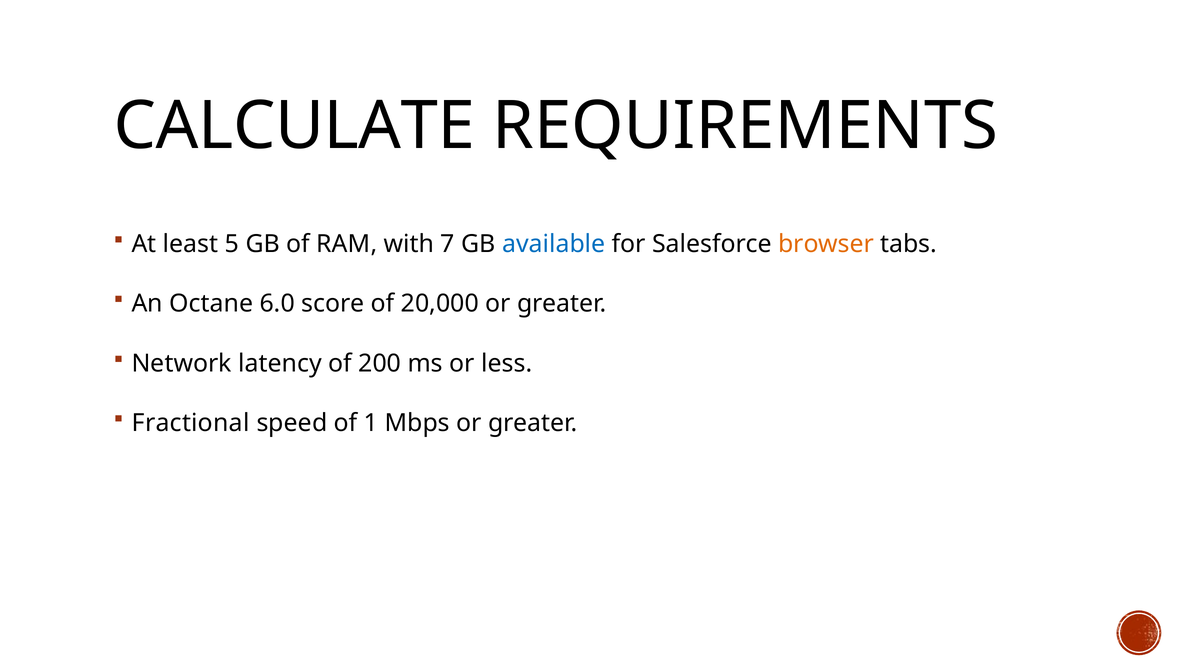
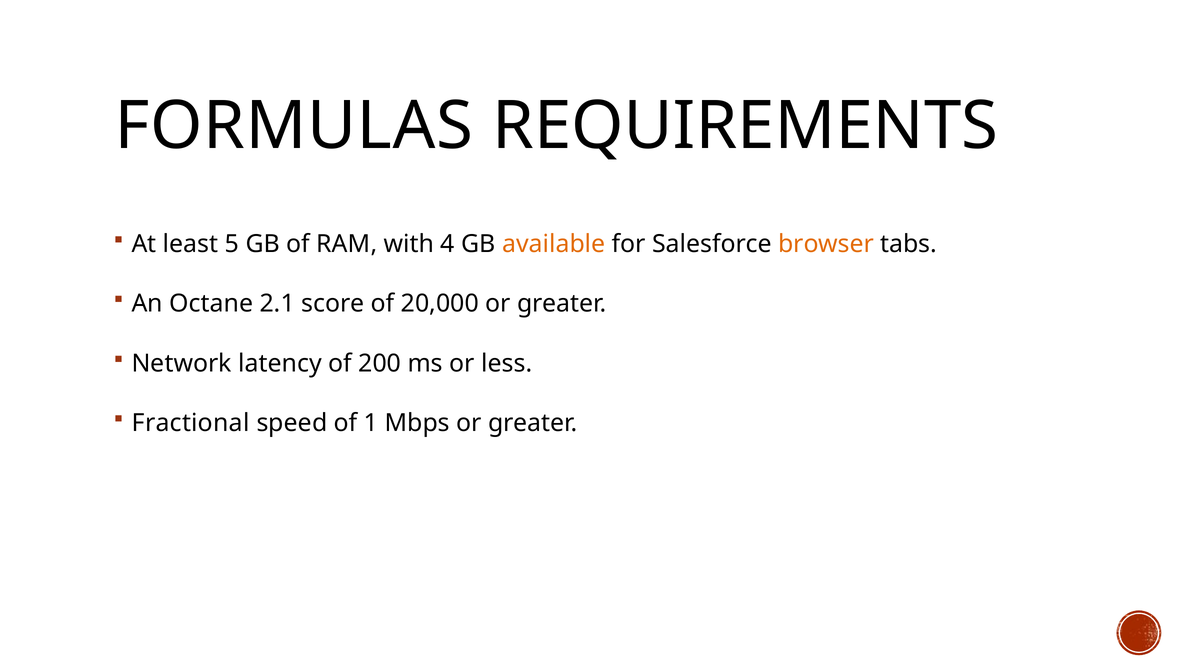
CALCULATE: CALCULATE -> FORMULAS
7: 7 -> 4
available colour: blue -> orange
6.0: 6.0 -> 2.1
